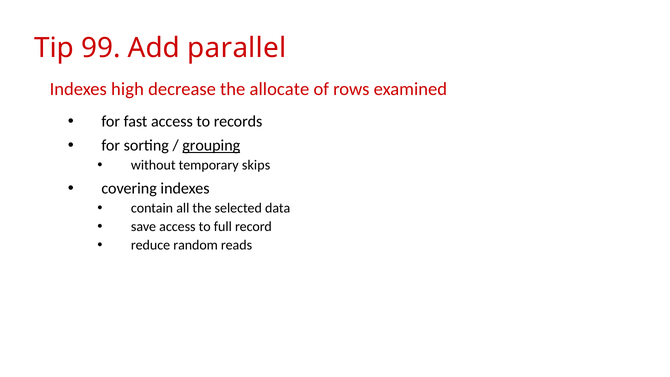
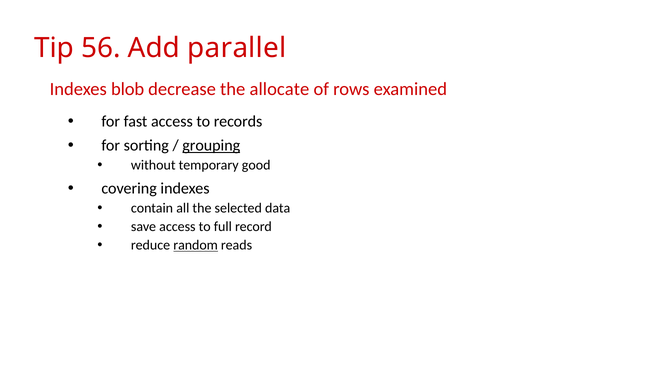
99: 99 -> 56
high: high -> blob
skips: skips -> good
random underline: none -> present
